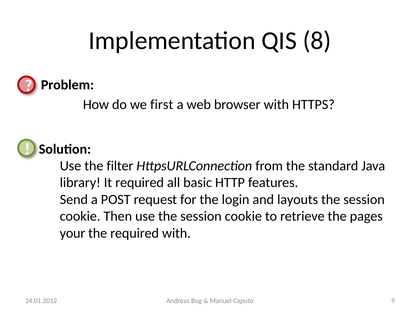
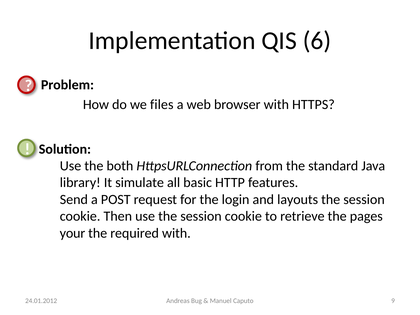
8: 8 -> 6
first: first -> files
filter: filter -> both
It required: required -> simulate
